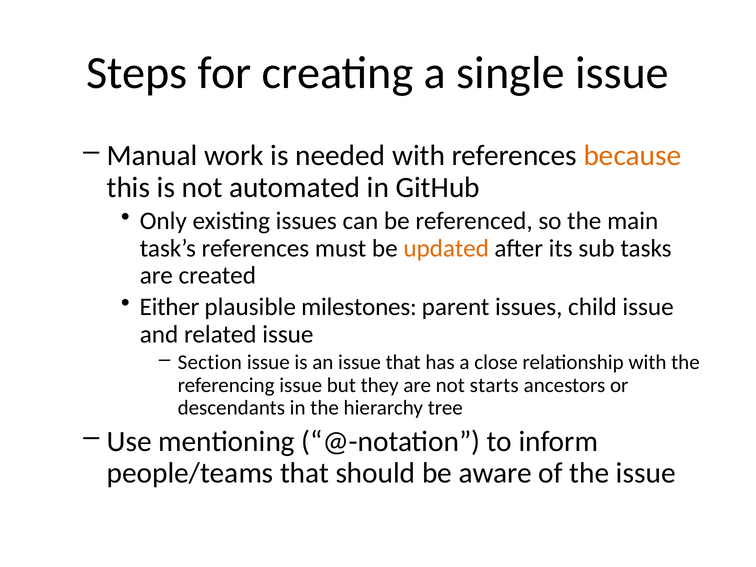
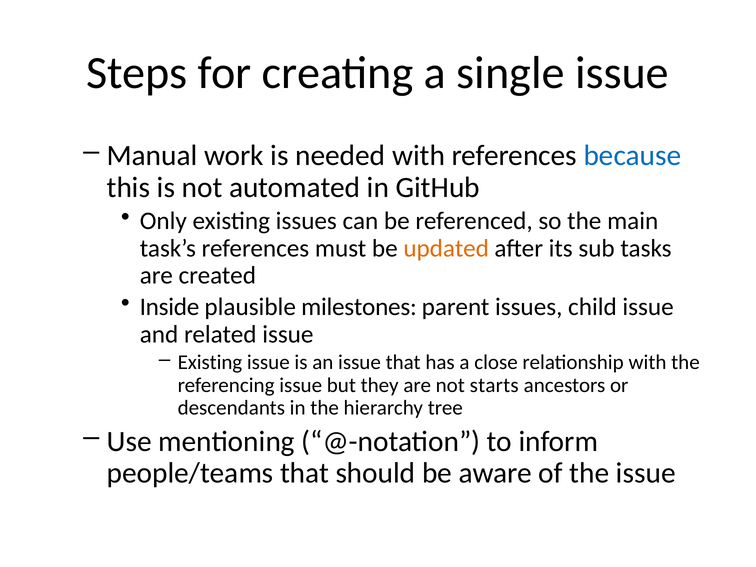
because colour: orange -> blue
Either: Either -> Inside
Section at (210, 362): Section -> Existing
